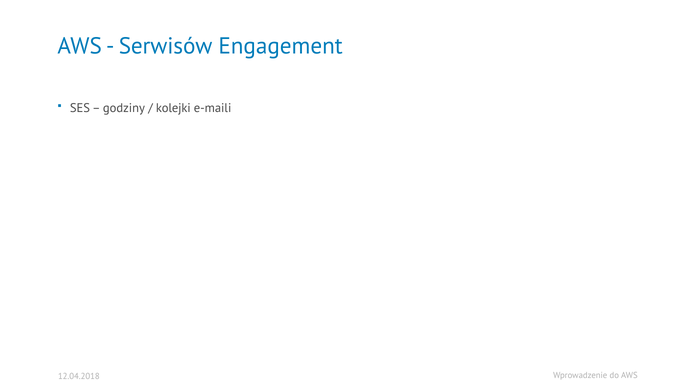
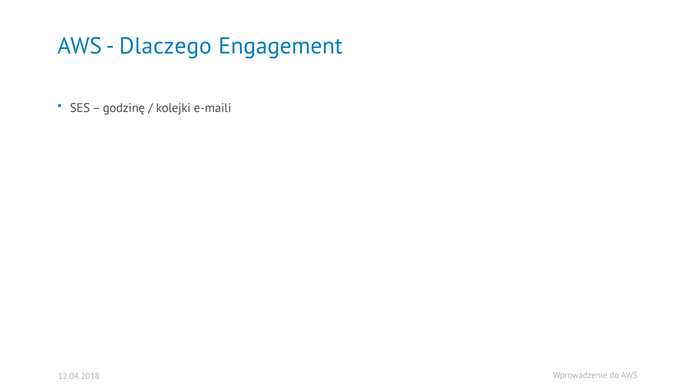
Serwisów: Serwisów -> Dlaczego
godziny: godziny -> godzinę
